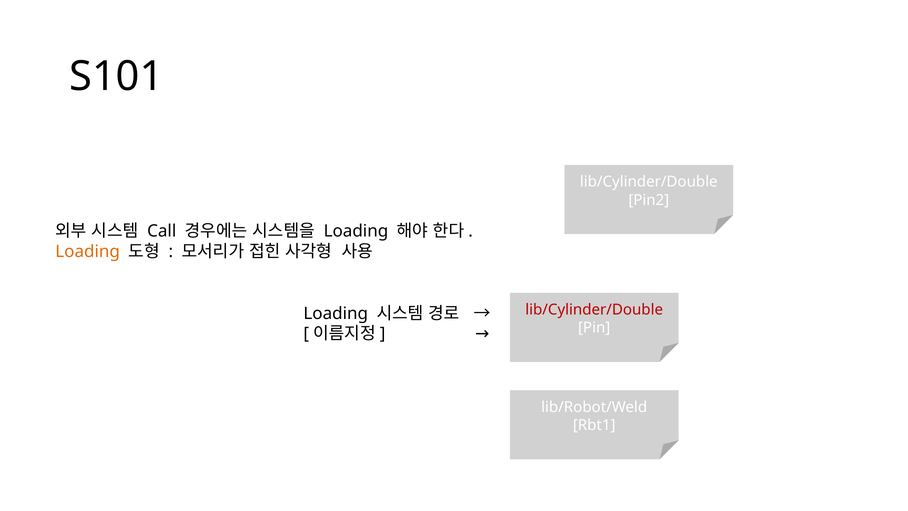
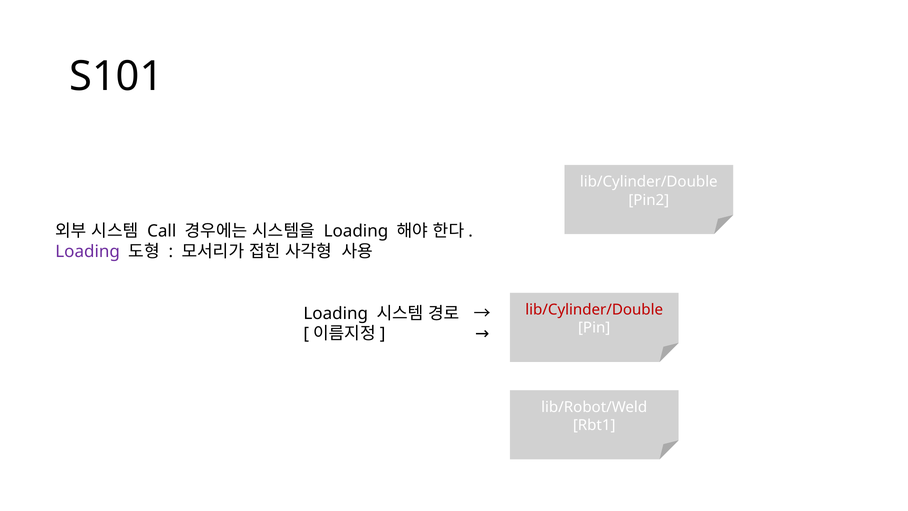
Loading at (88, 251) colour: orange -> purple
